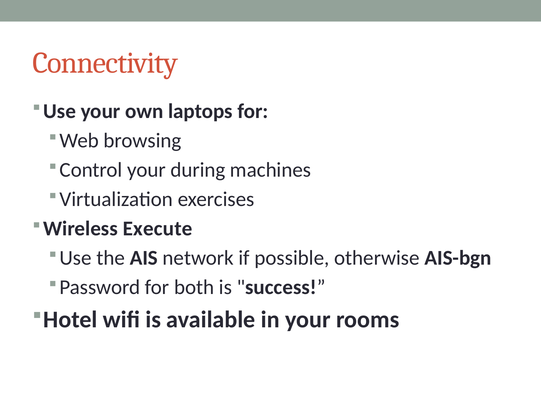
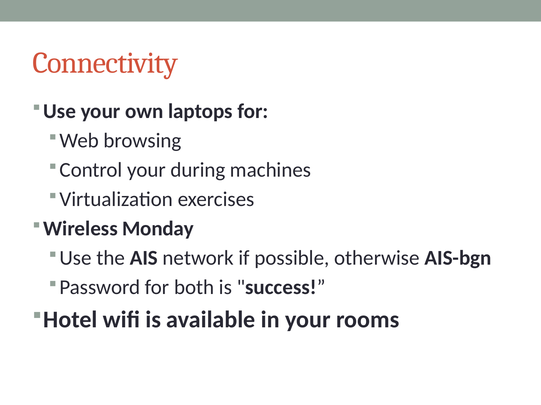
Execute: Execute -> Monday
